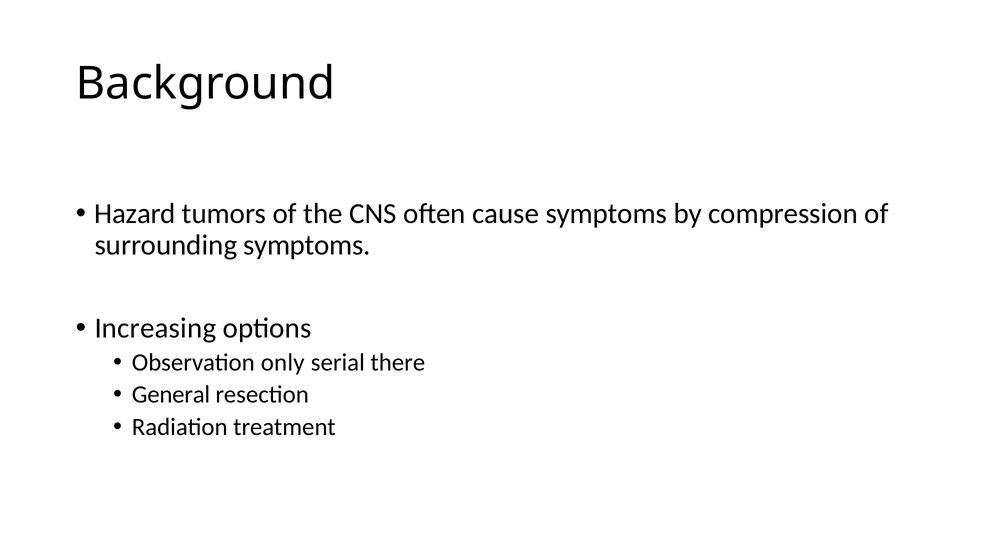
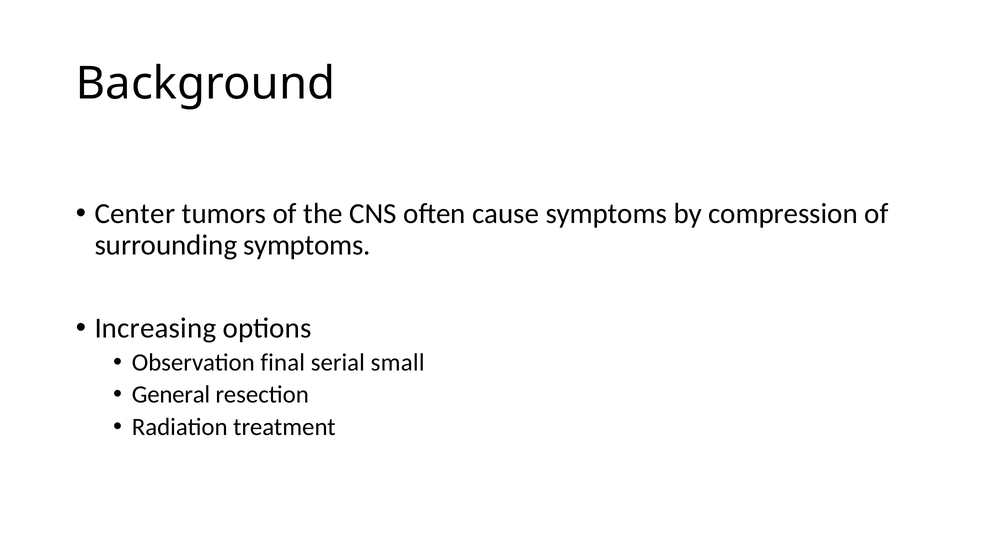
Hazard: Hazard -> Center
only: only -> final
there: there -> small
